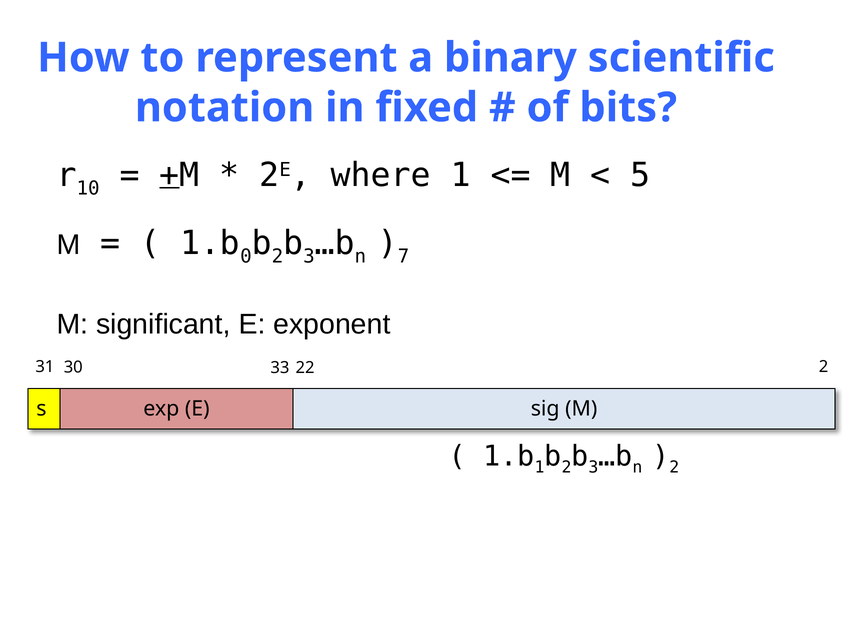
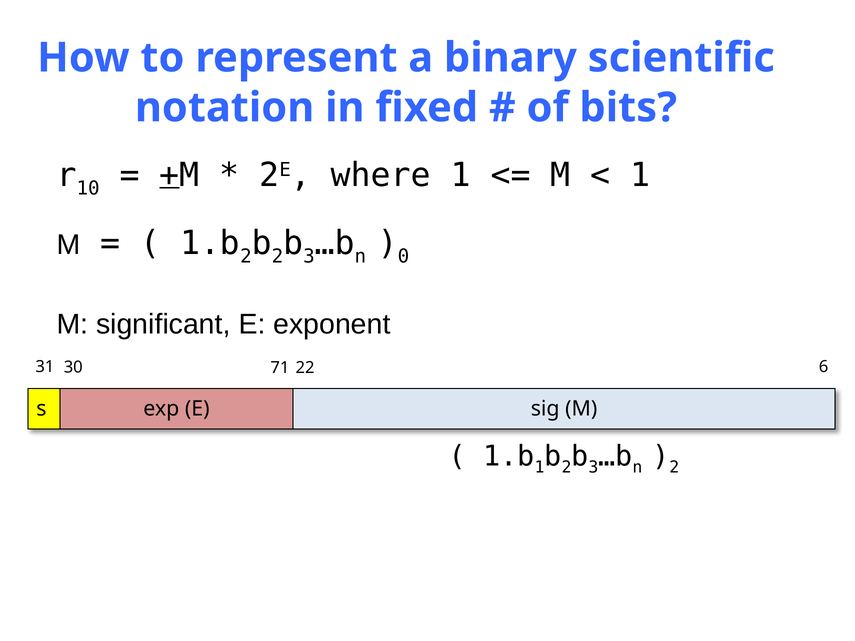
5 at (640, 175): 5 -> 1
0 at (246, 256): 0 -> 2
7: 7 -> 0
33: 33 -> 71
22 2: 2 -> 6
